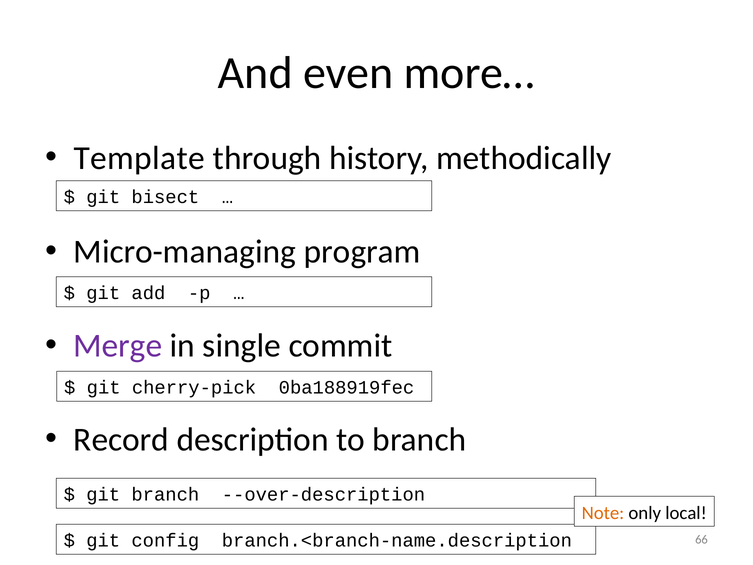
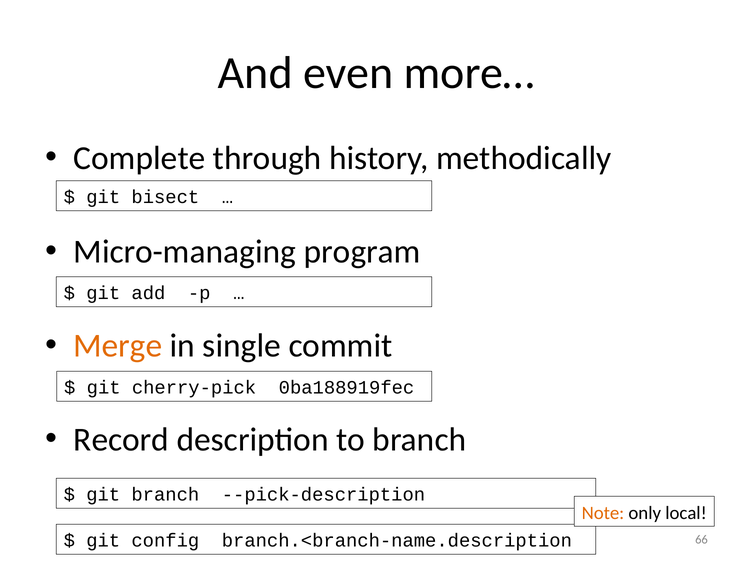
Template: Template -> Complete
Merge colour: purple -> orange
--over-description: --over-description -> --pick-description
